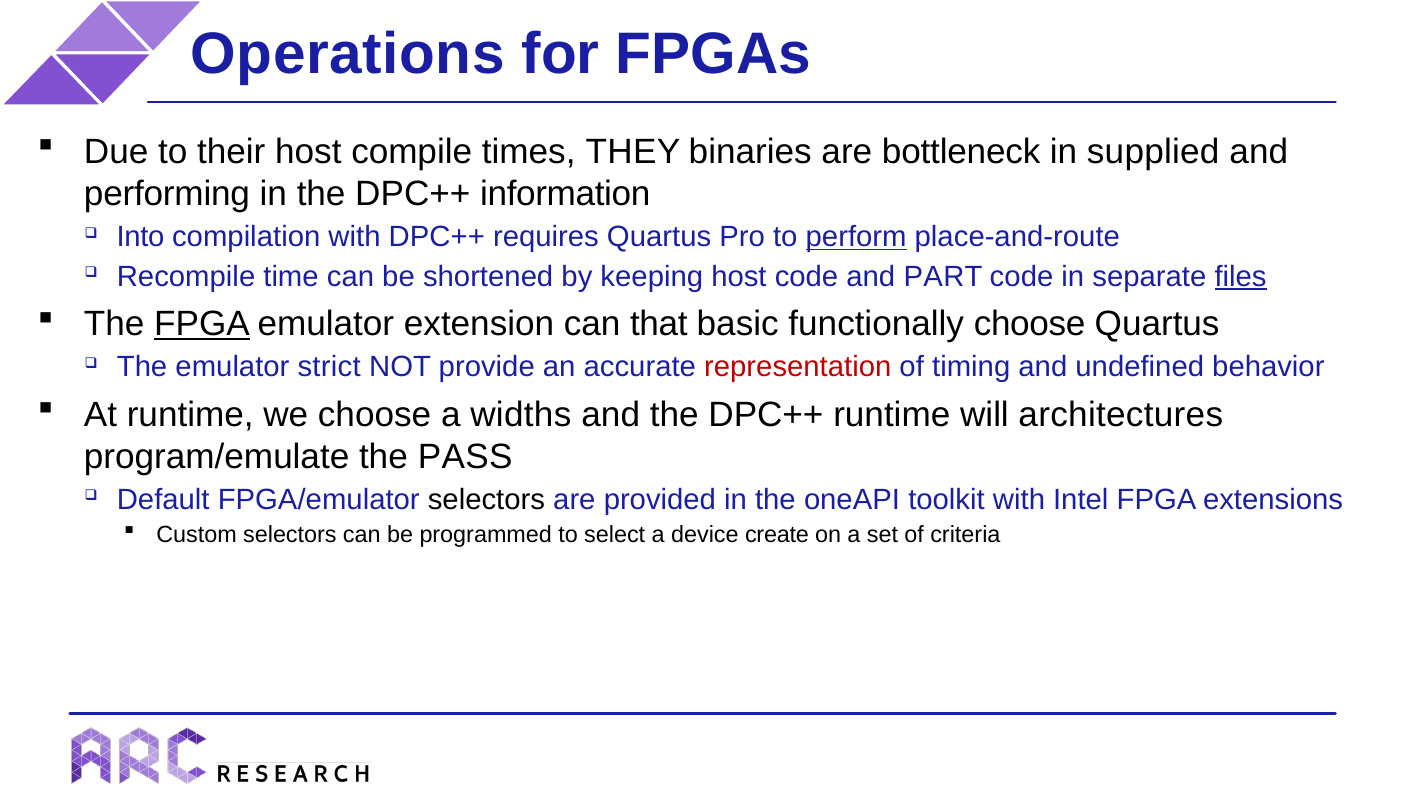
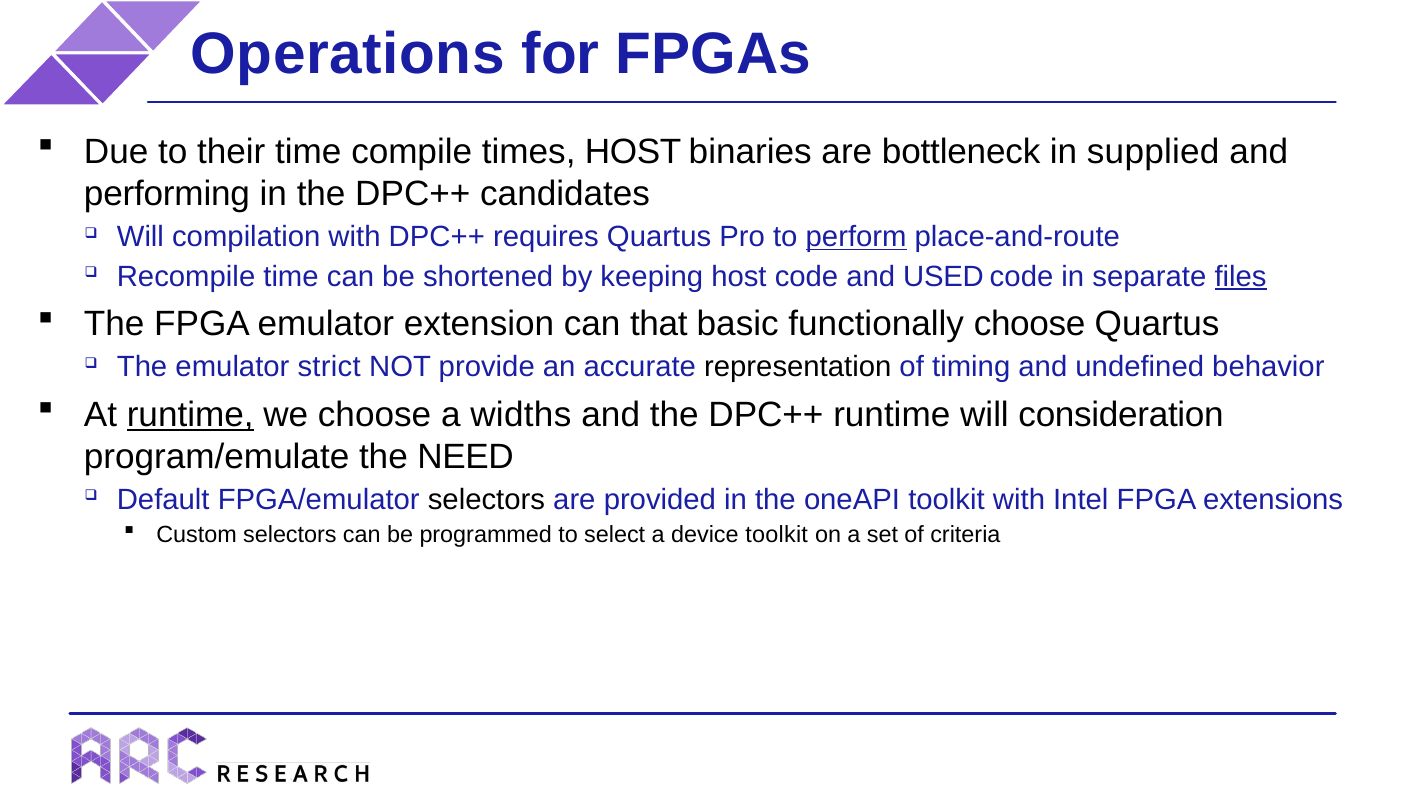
their host: host -> time
times THEY: THEY -> HOST
information: information -> candidates
Into at (141, 237): Into -> Will
PART: PART -> USED
FPGA at (202, 324) underline: present -> none
representation colour: red -> black
runtime at (190, 415) underline: none -> present
architectures: architectures -> consideration
PASS: PASS -> NEED
device create: create -> toolkit
